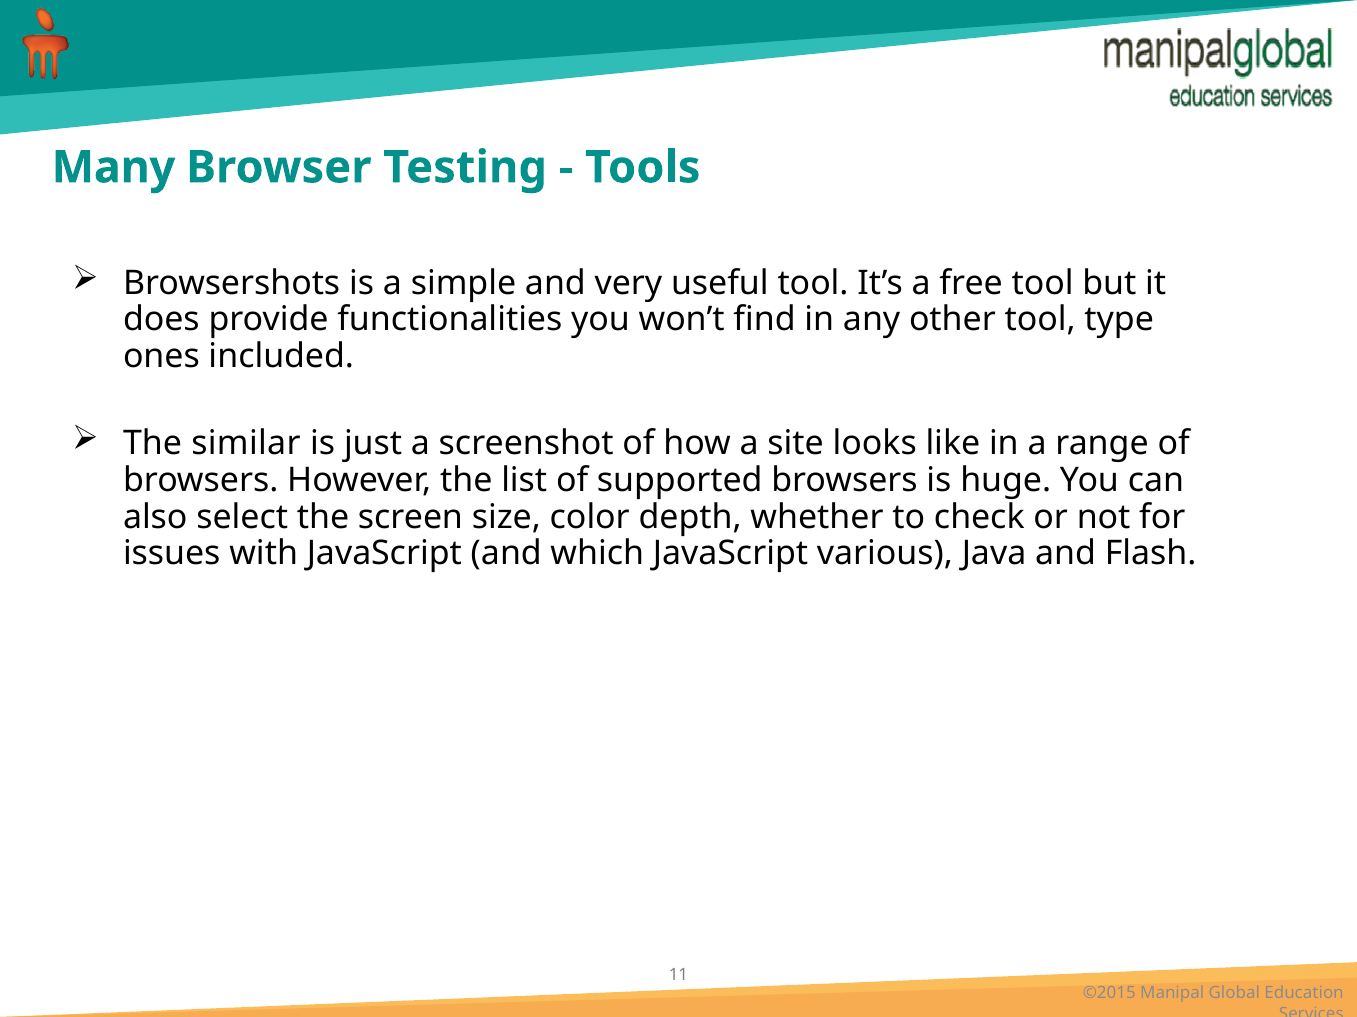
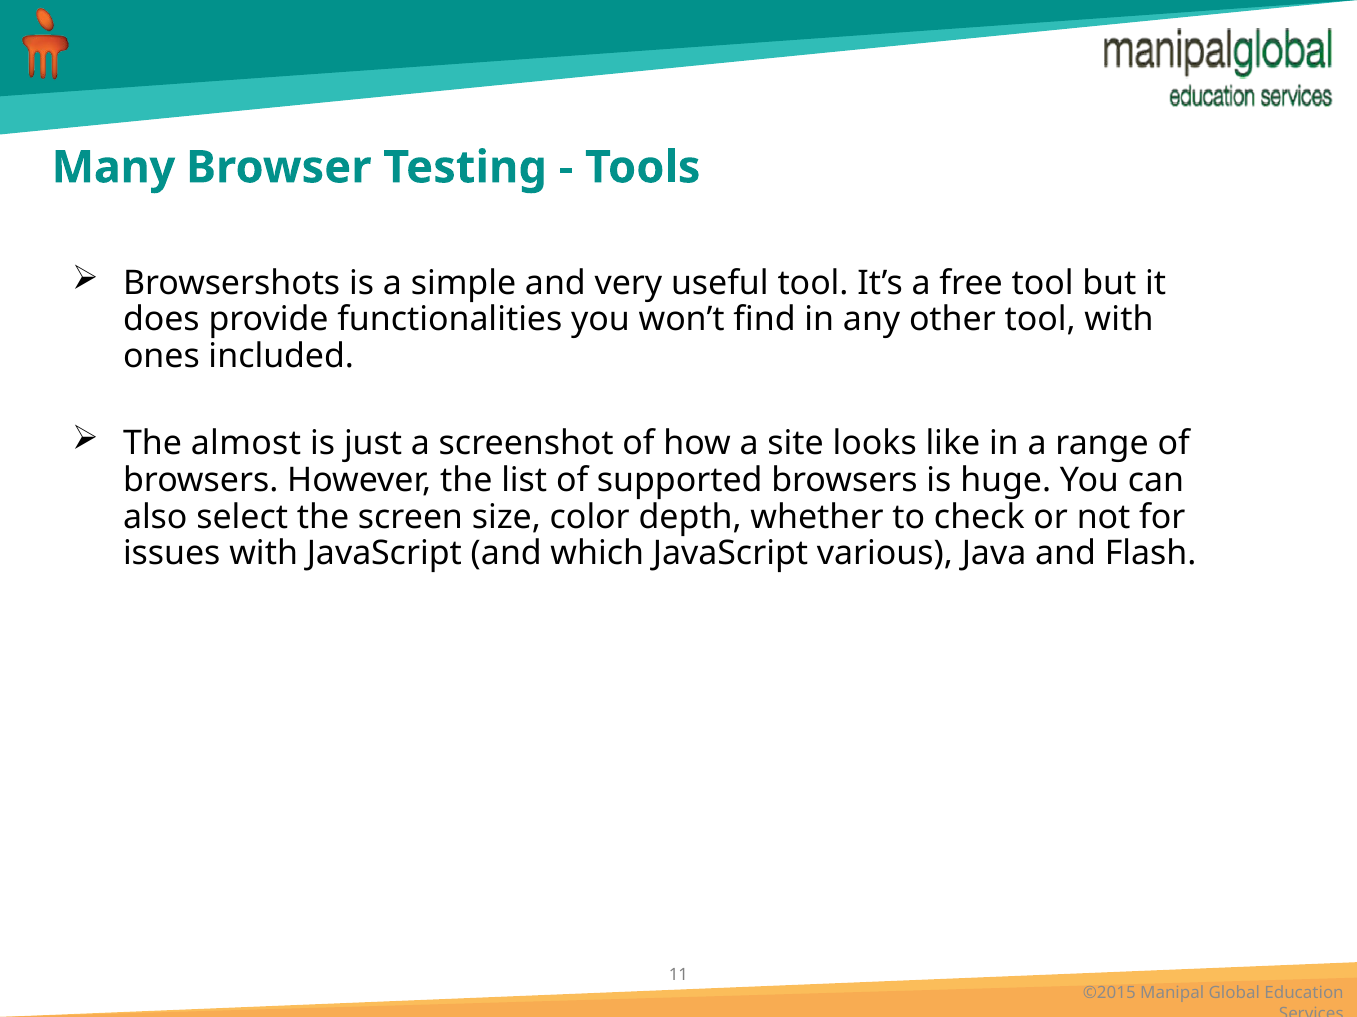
tool type: type -> with
similar: similar -> almost
